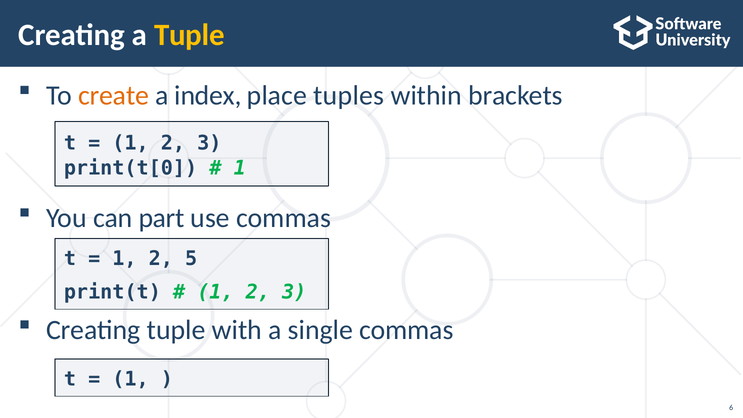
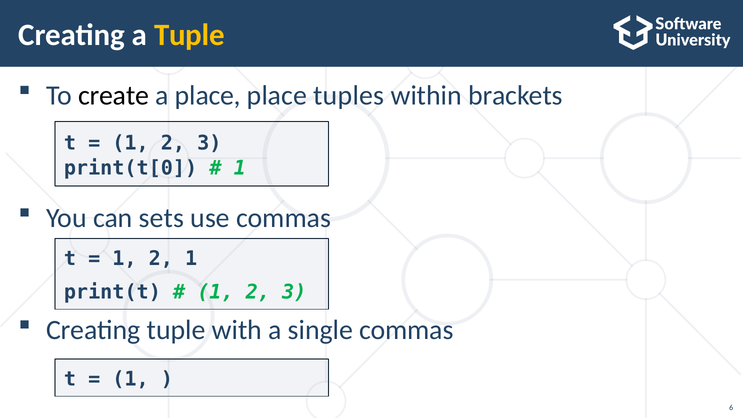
create colour: orange -> black
a index: index -> place
part: part -> sets
2 5: 5 -> 1
